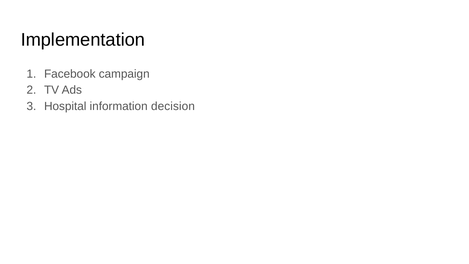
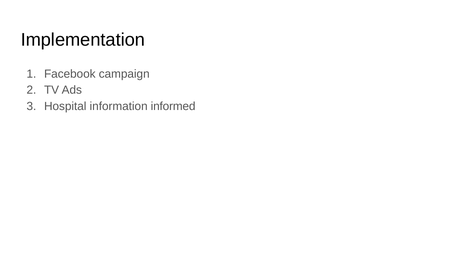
decision: decision -> informed
